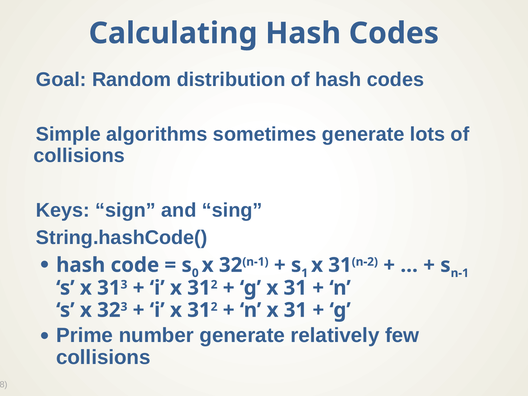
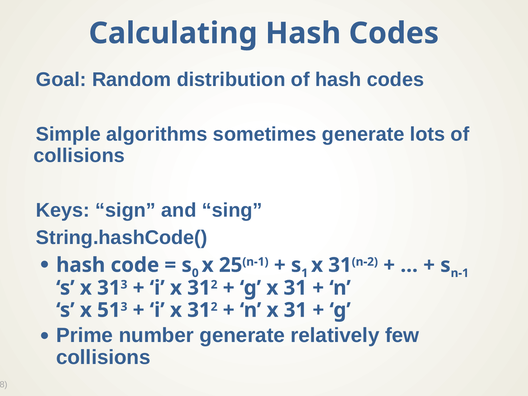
32 at (231, 265): 32 -> 25
s x 32: 32 -> 51
